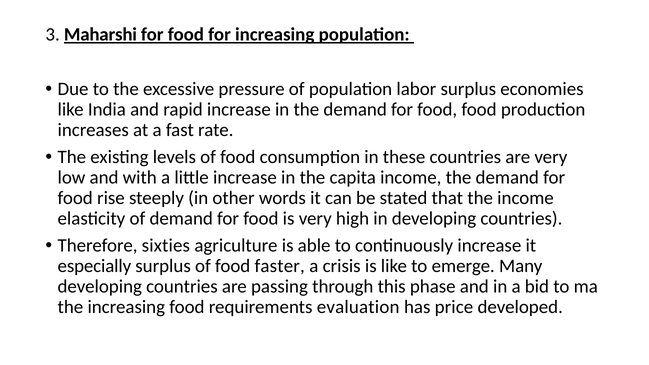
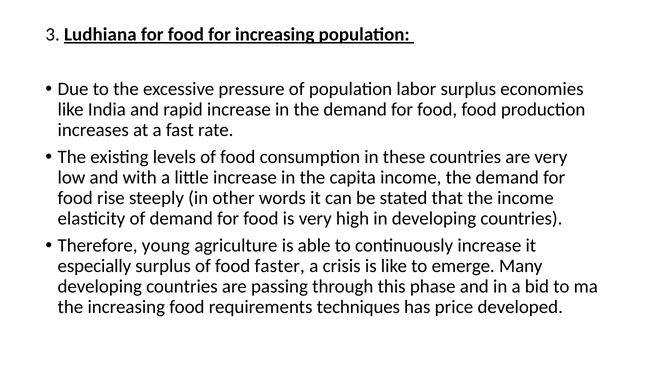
Maharshi: Maharshi -> Ludhiana
sixties: sixties -> young
evaluation: evaluation -> techniques
